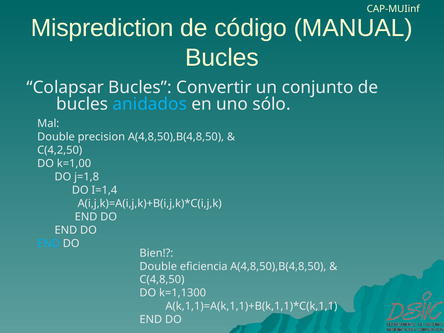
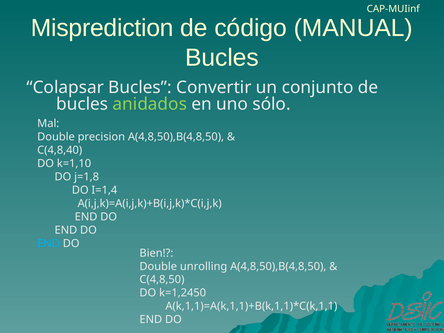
anidados colour: light blue -> light green
C(4,2,50: C(4,2,50 -> C(4,8,40
k=1,00: k=1,00 -> k=1,10
eficiencia: eficiencia -> unrolling
k=1,1300: k=1,1300 -> k=1,2450
